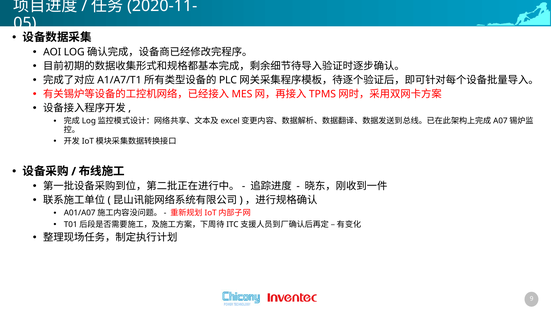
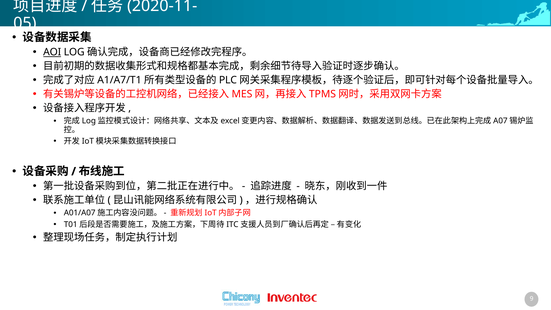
AOI underline: none -> present
